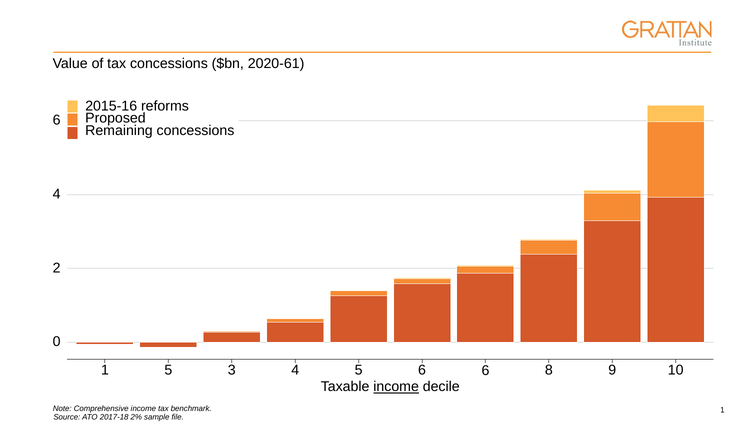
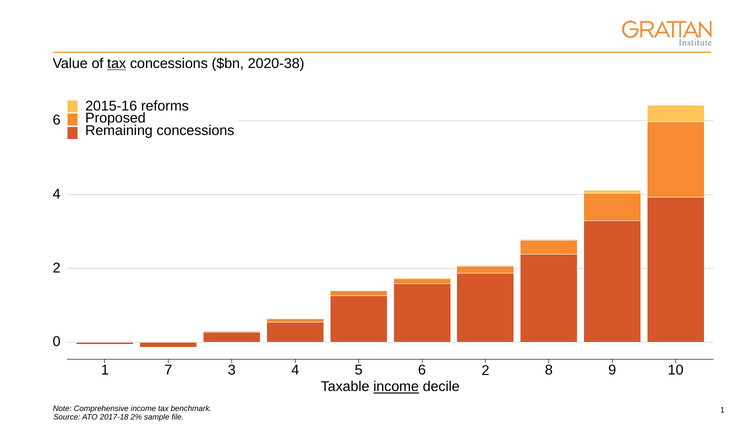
tax at (117, 64) underline: none -> present
2020-61: 2020-61 -> 2020-38
1 5: 5 -> 7
6 6: 6 -> 2
